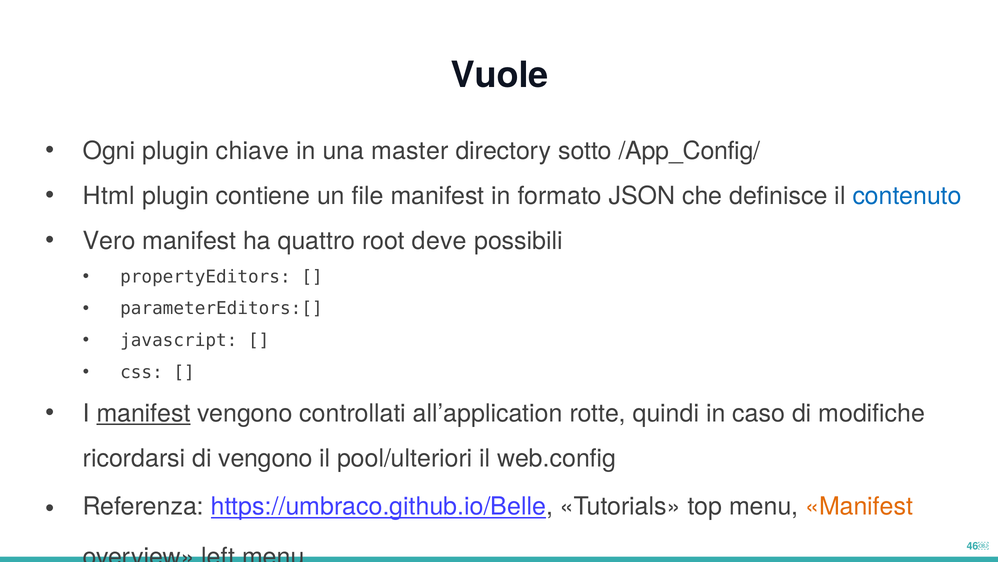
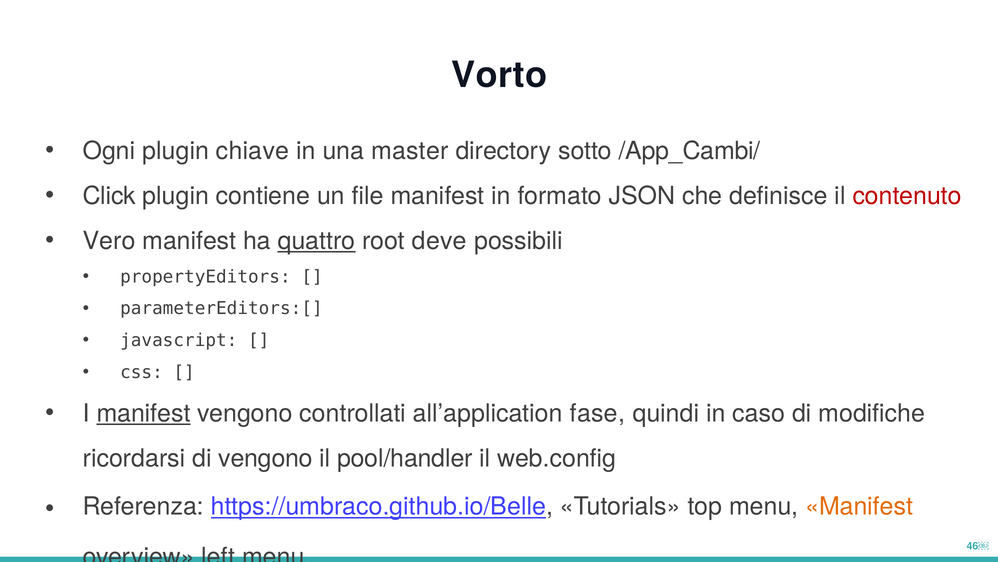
Vuole: Vuole -> Vorto
/App_Config/: /App_Config/ -> /App_Cambi/
Html: Html -> Click
contenuto colour: blue -> red
quattro underline: none -> present
rotte: rotte -> fase
pool/ulteriori: pool/ulteriori -> pool/handler
